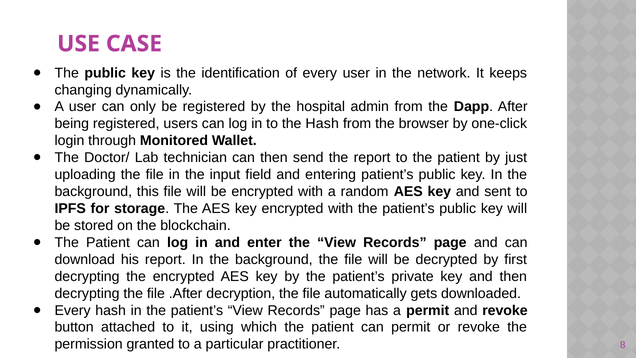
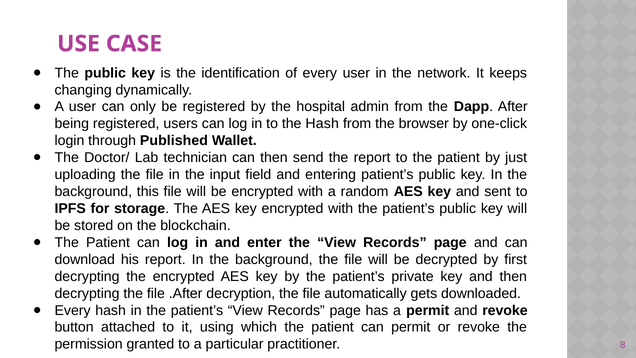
Monitored: Monitored -> Published
